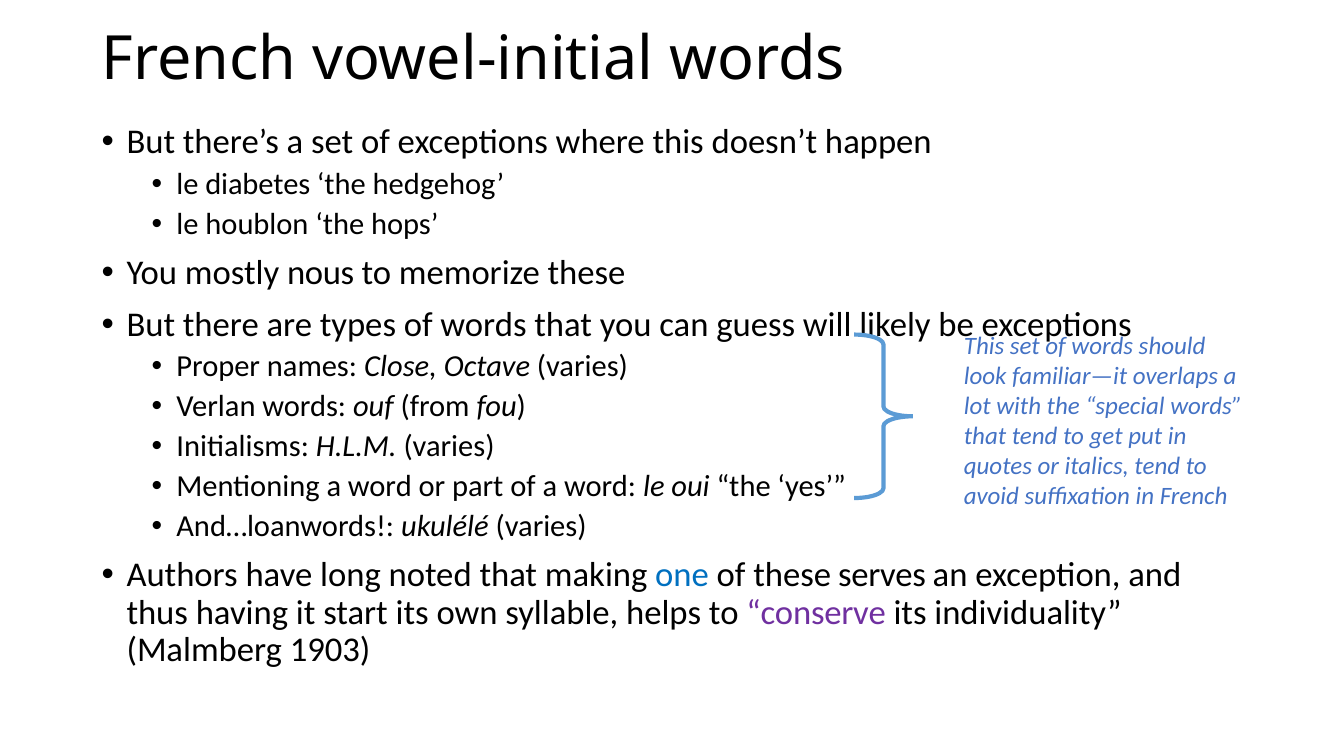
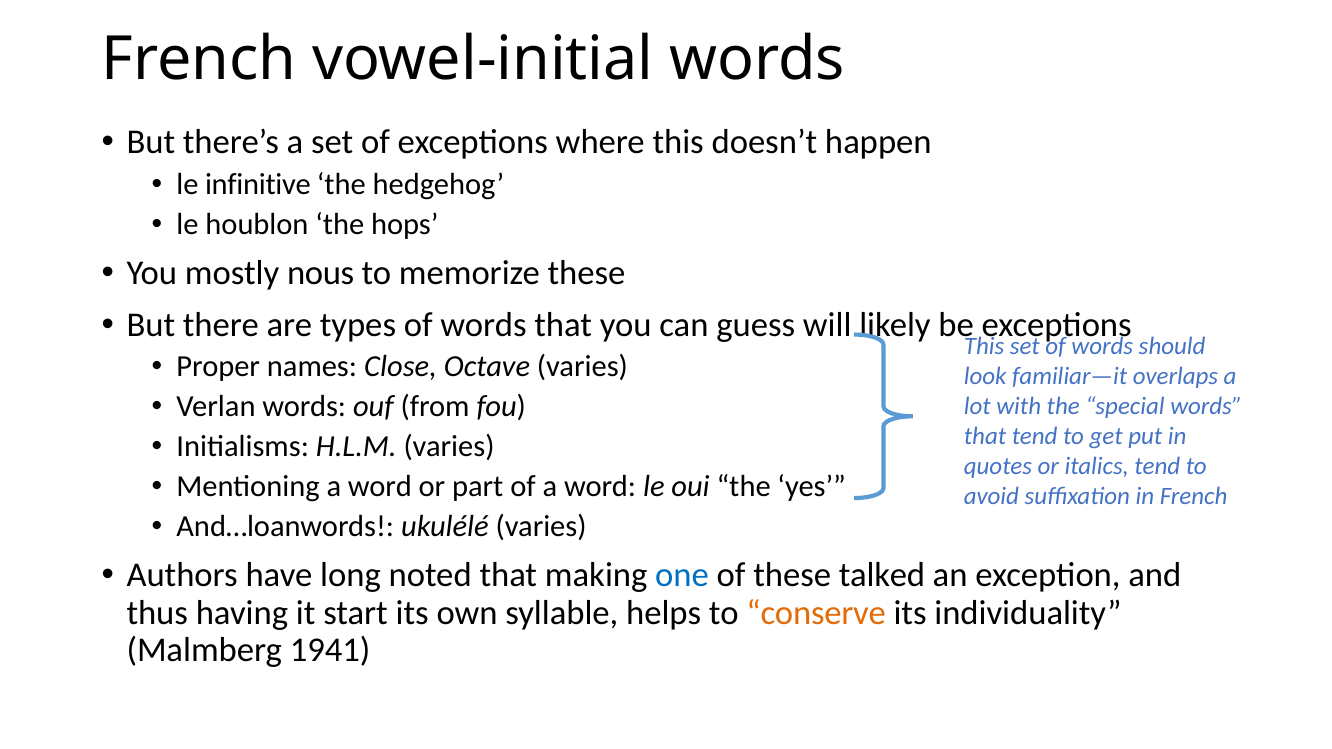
diabetes: diabetes -> infinitive
serves: serves -> talked
conserve colour: purple -> orange
1903: 1903 -> 1941
